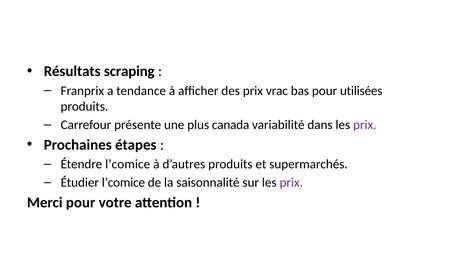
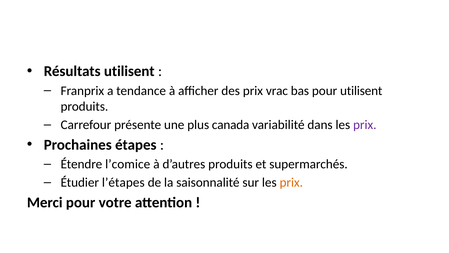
Résultats scraping: scraping -> utilisent
pour utilisées: utilisées -> utilisent
Étudier l’comice: l’comice -> l’étapes
prix at (291, 182) colour: purple -> orange
